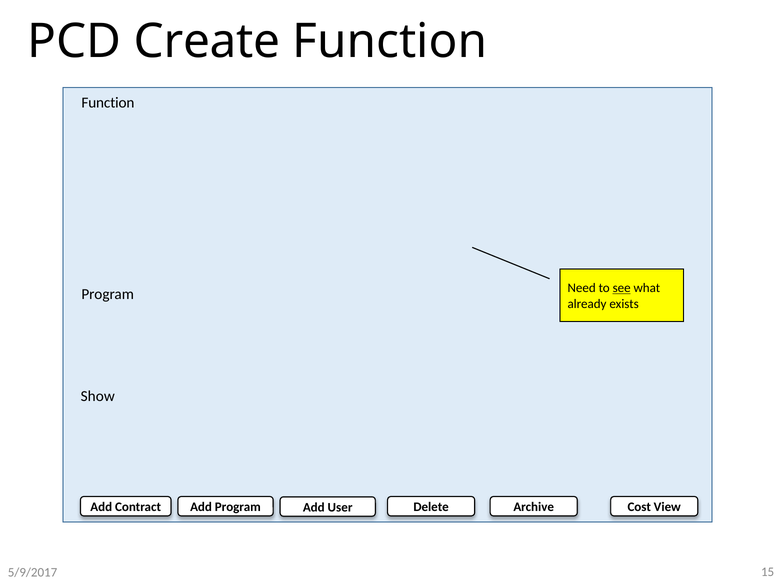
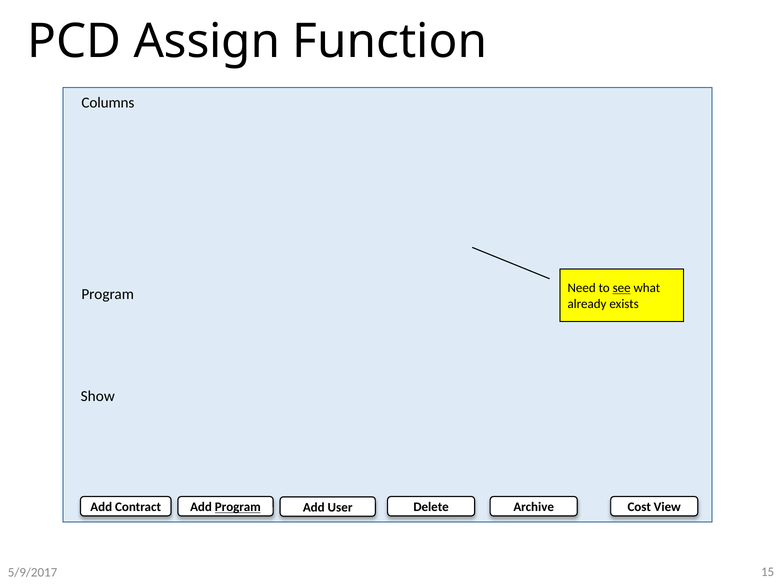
Create: Create -> Assign
Function at (108, 102): Function -> Columns
Program at (238, 507) underline: none -> present
